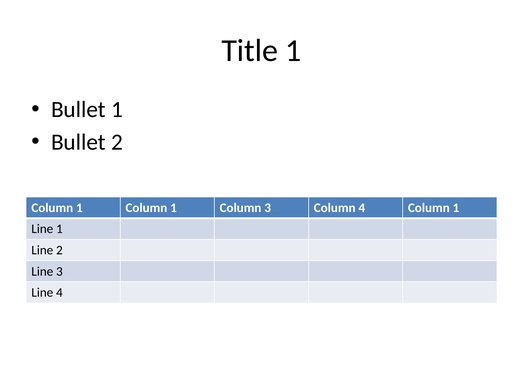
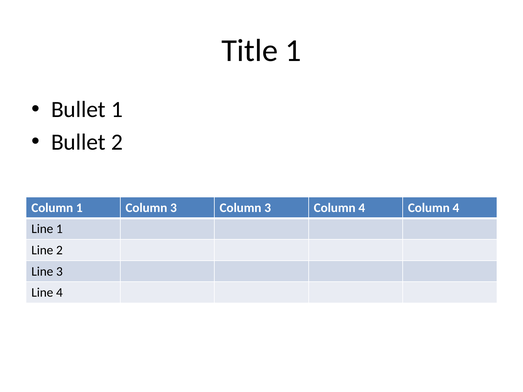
1 Column 1: 1 -> 3
4 Column 1: 1 -> 4
